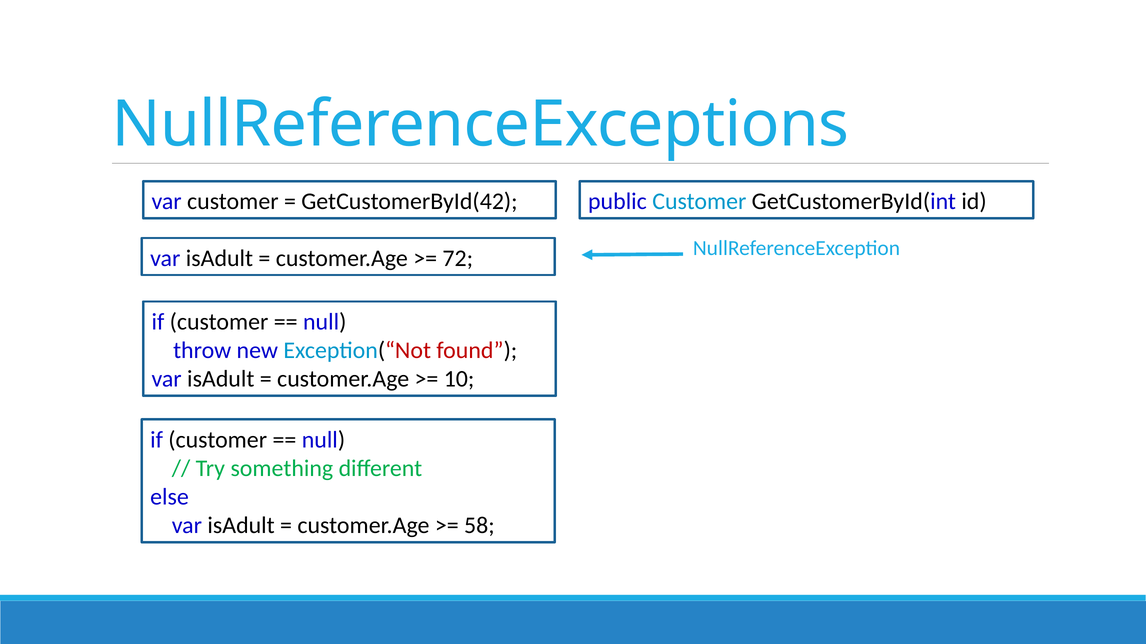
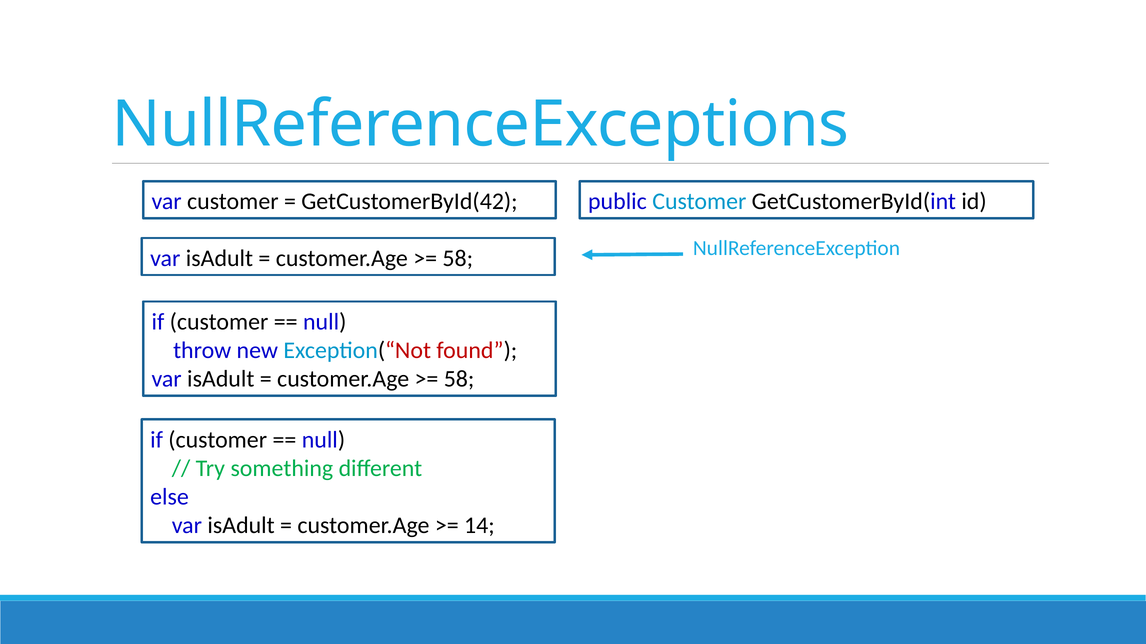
72 at (458, 258): 72 -> 58
10 at (459, 379): 10 -> 58
58: 58 -> 14
